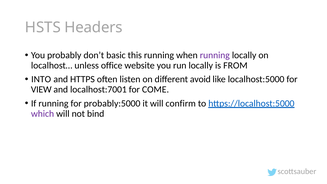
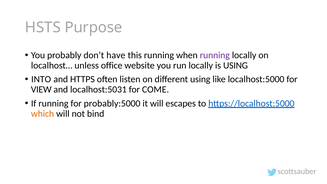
Headers: Headers -> Purpose
basic: basic -> have
is FROM: FROM -> USING
different avoid: avoid -> using
localhost:7001: localhost:7001 -> localhost:5031
confirm: confirm -> escapes
which colour: purple -> orange
